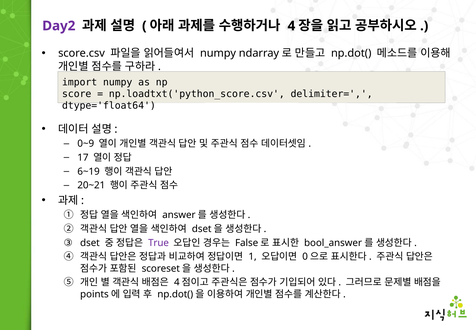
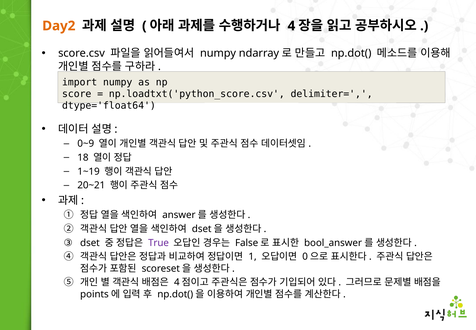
Day2 colour: purple -> orange
17: 17 -> 18
6~19: 6~19 -> 1~19
